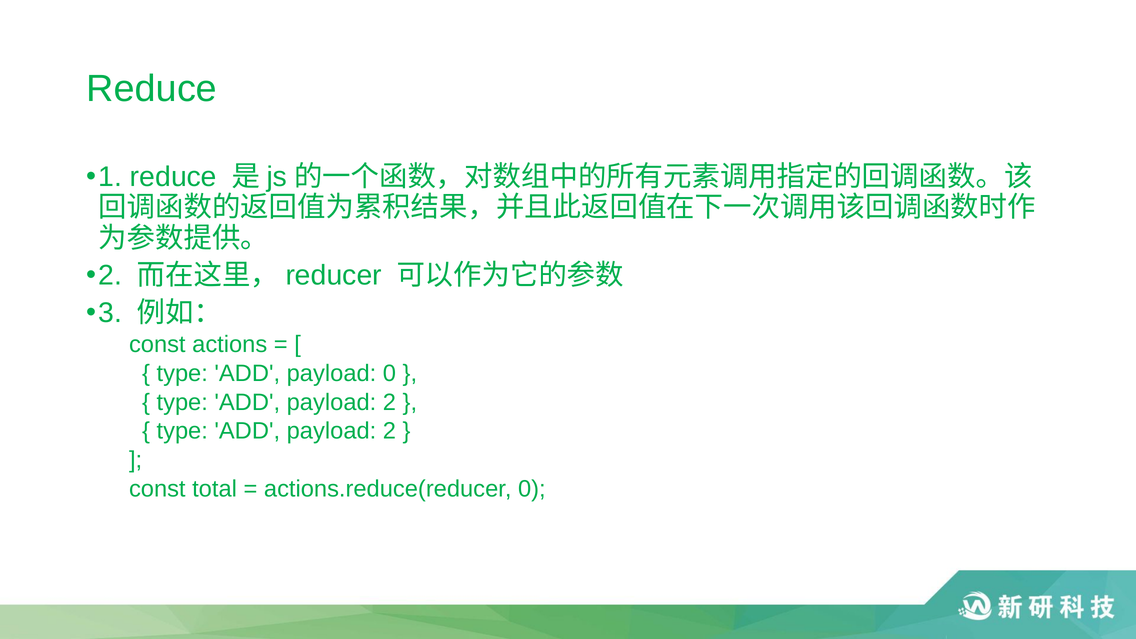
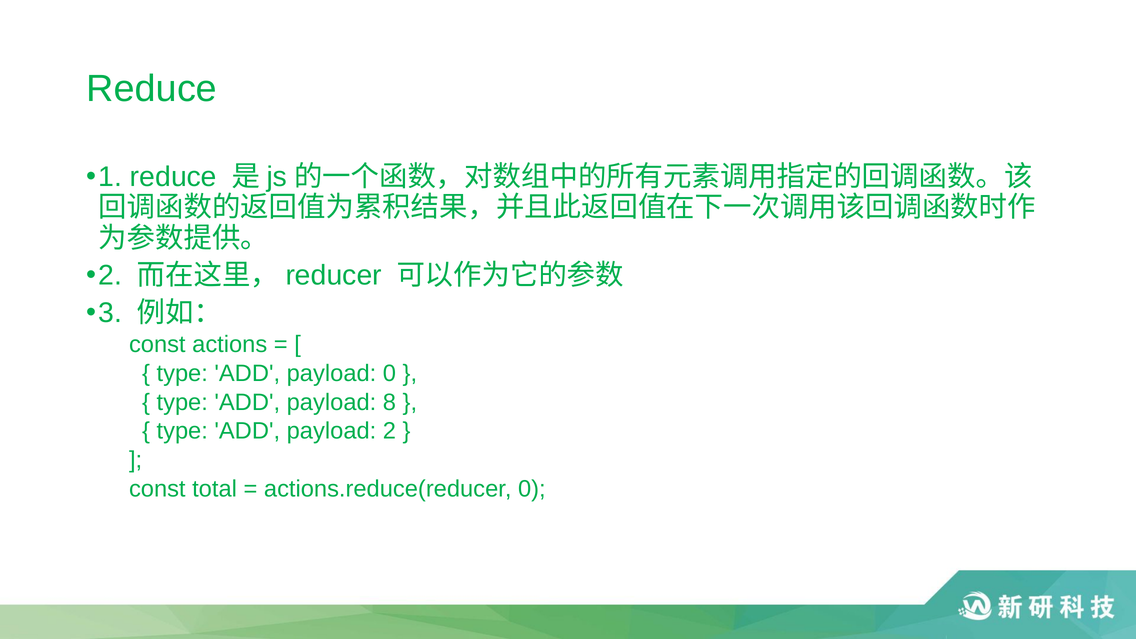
2 at (389, 402): 2 -> 8
